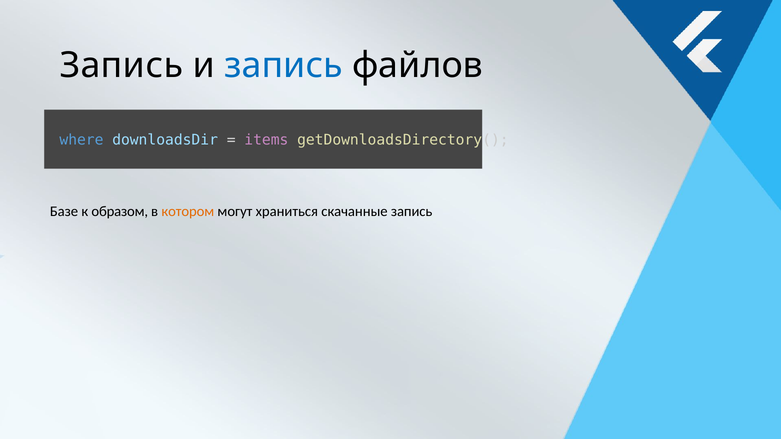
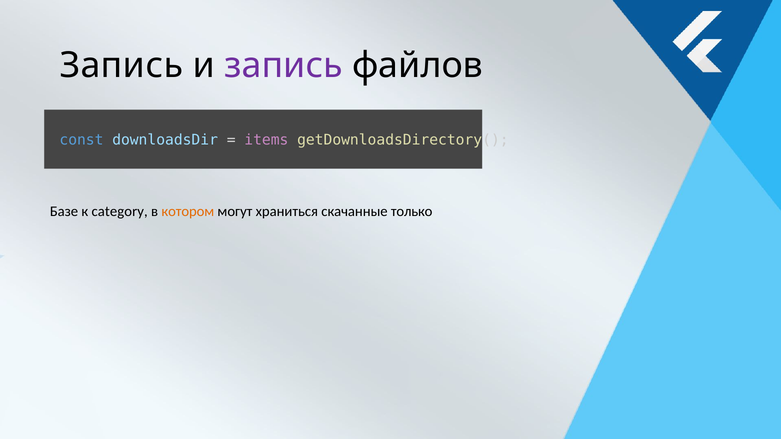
запись at (284, 66) colour: blue -> purple
where: where -> const
образом: образом -> category
скачанные запись: запись -> только
